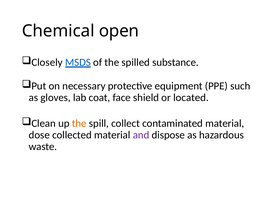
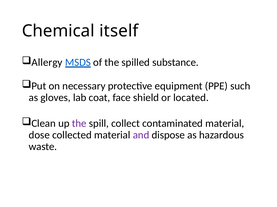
open: open -> itself
Closely: Closely -> Allergy
the at (79, 124) colour: orange -> purple
